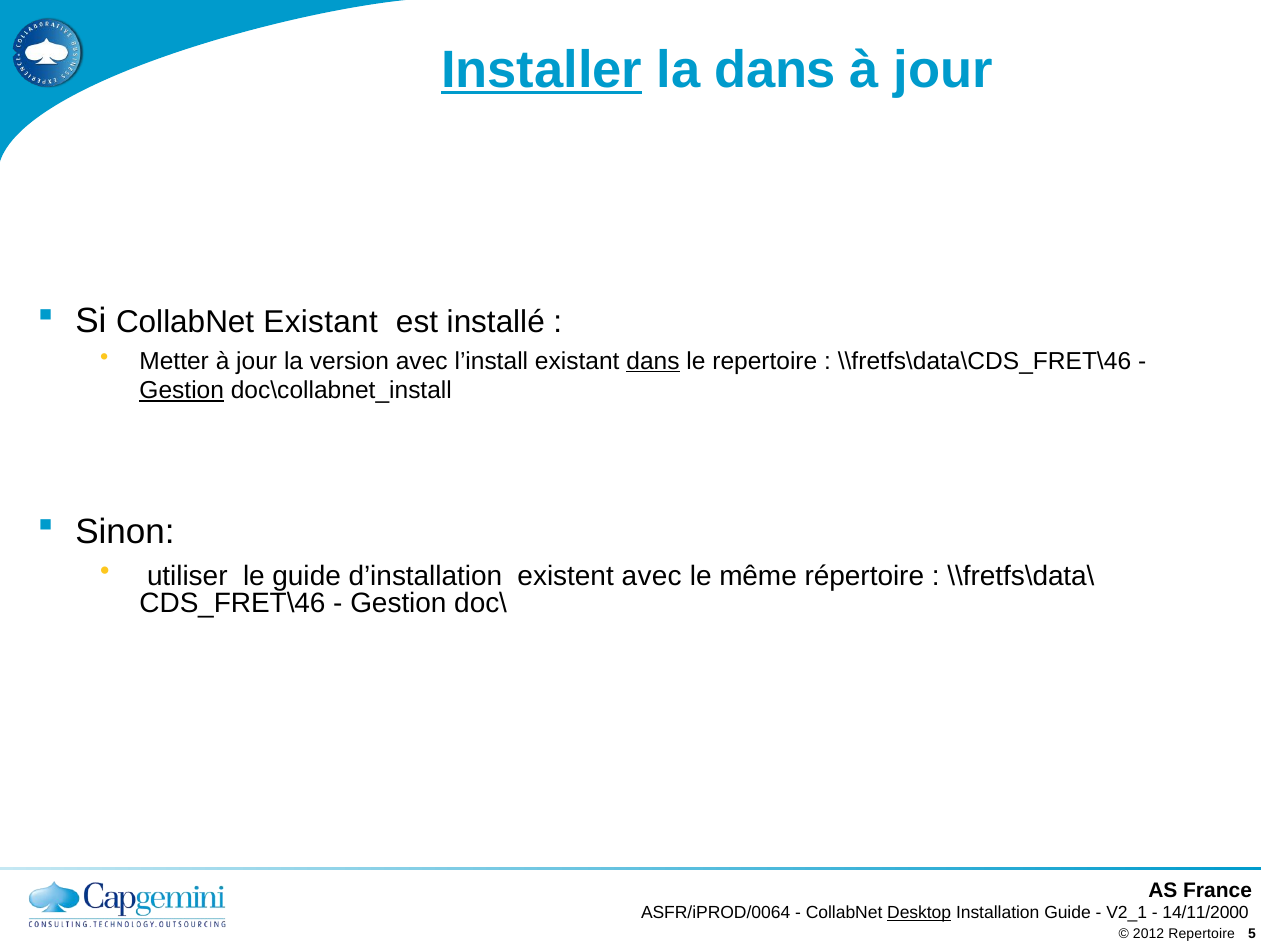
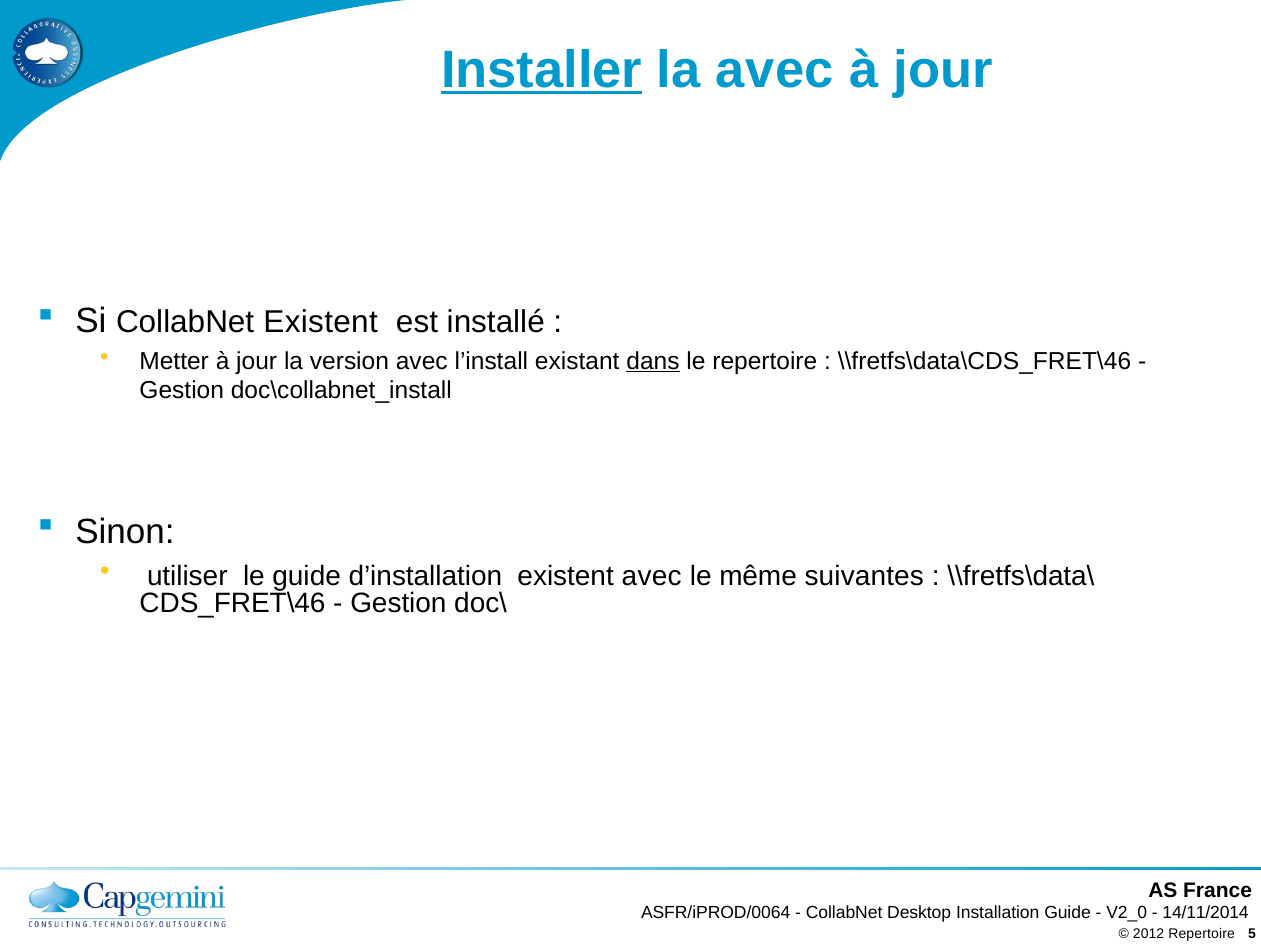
la dans: dans -> avec
CollabNet Existant: Existant -> Existent
Gestion at (182, 390) underline: present -> none
répertoire: répertoire -> suivantes
Desktop underline: present -> none
V2_1: V2_1 -> V2_0
14/11/2000: 14/11/2000 -> 14/11/2014
